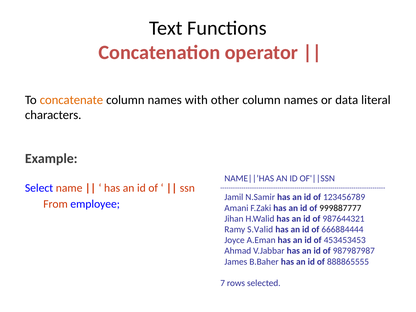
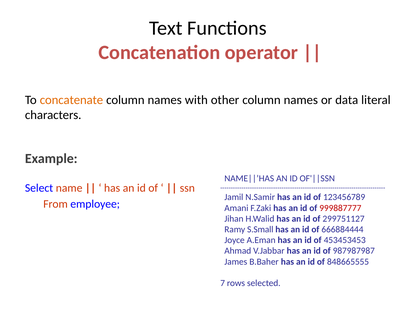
999887777 colour: black -> red
987644321: 987644321 -> 299751127
S.Valid: S.Valid -> S.Small
888865555: 888865555 -> 848665555
